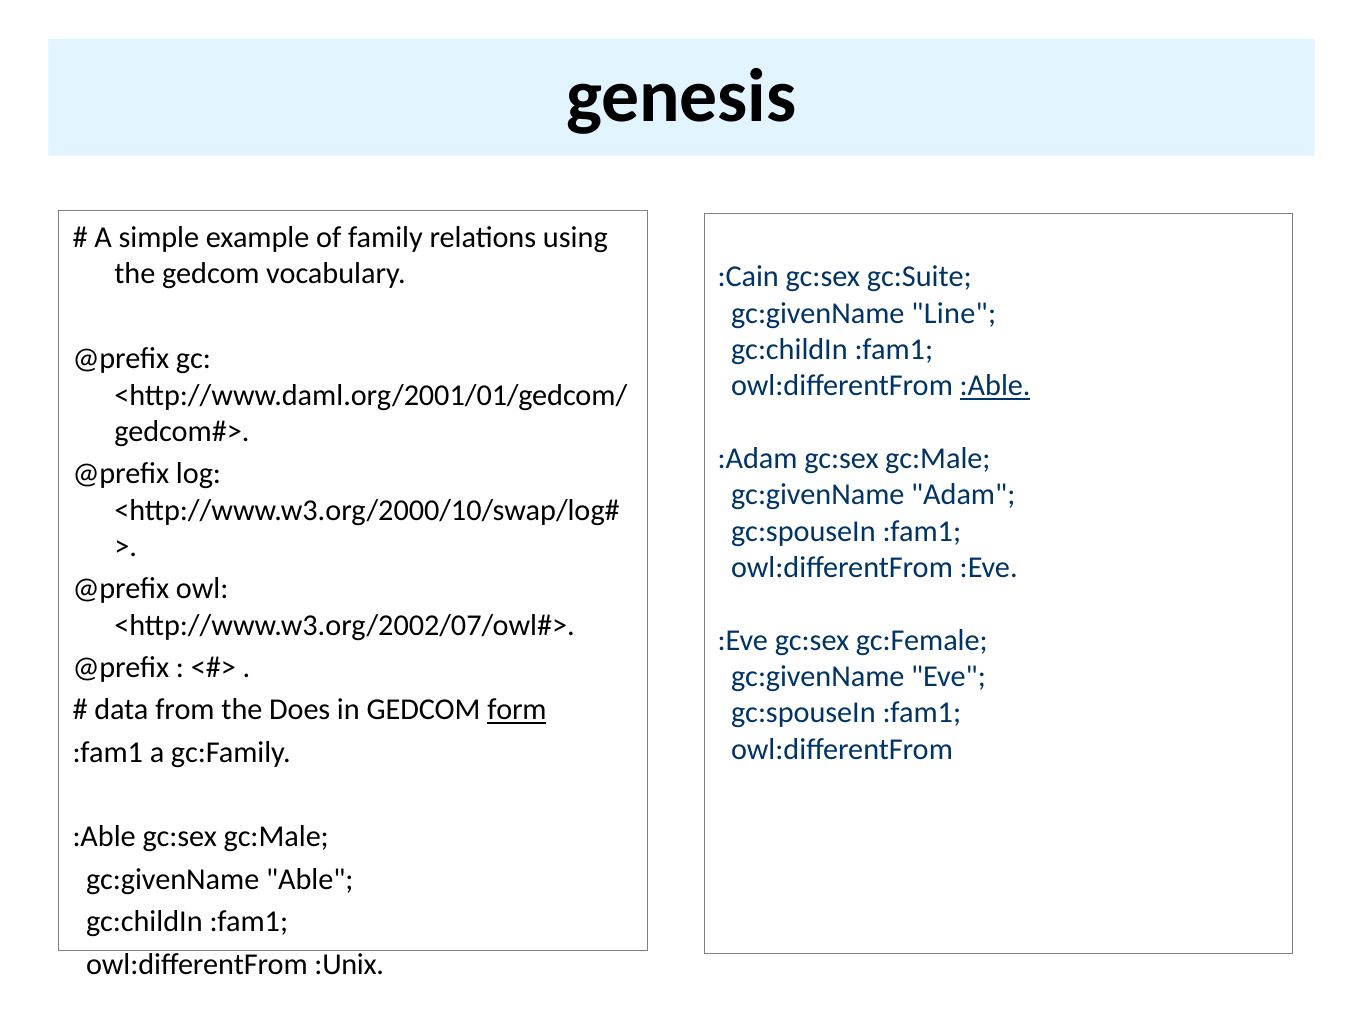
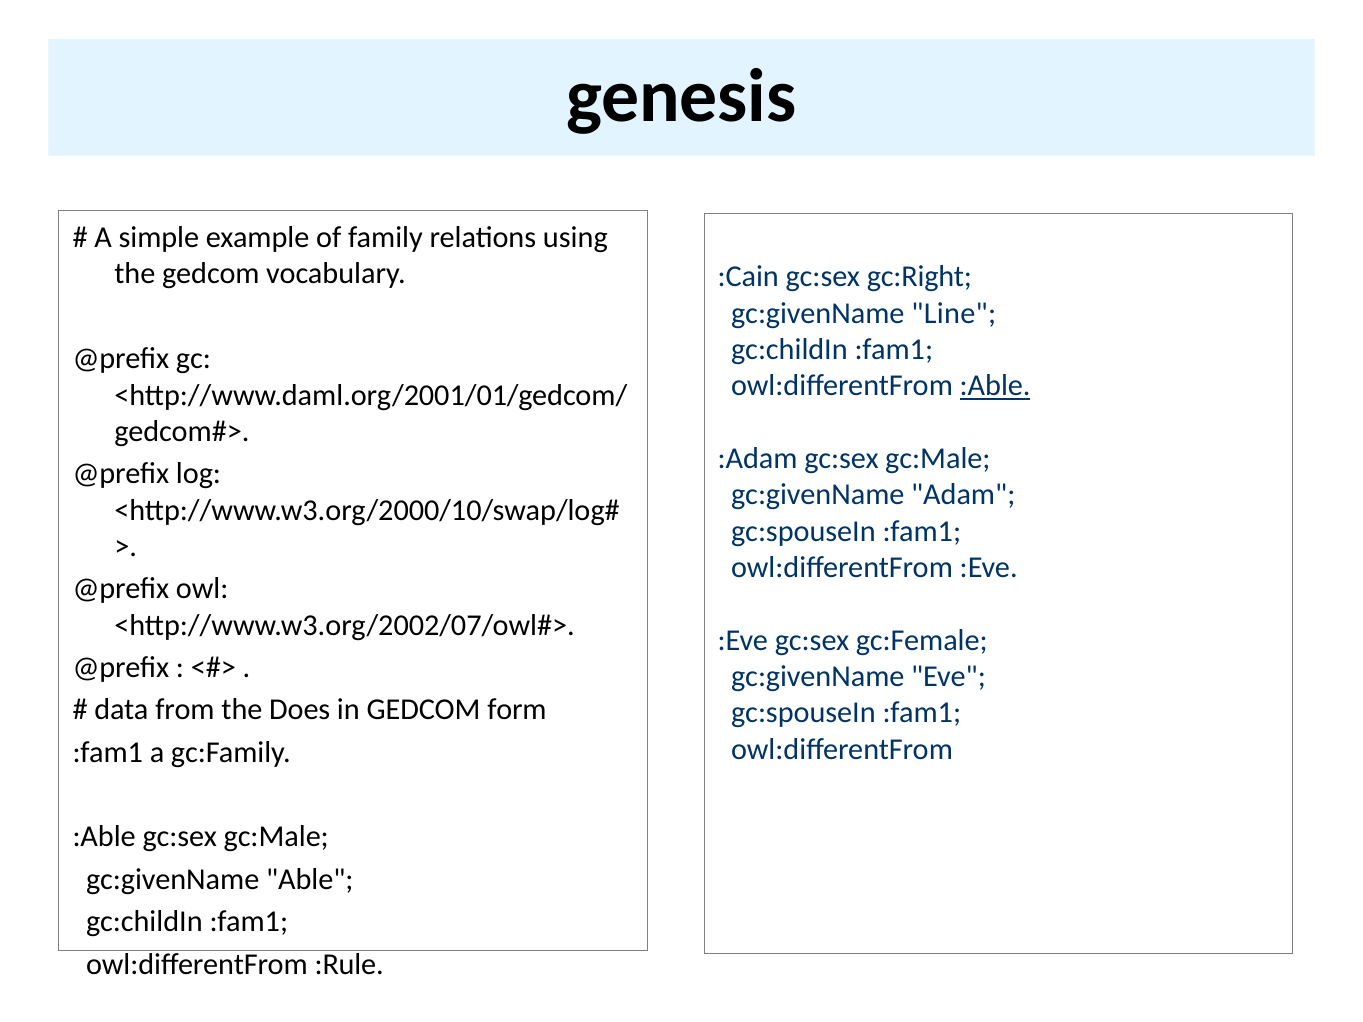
gc:Suite: gc:Suite -> gc:Right
form underline: present -> none
:Unix: :Unix -> :Rule
